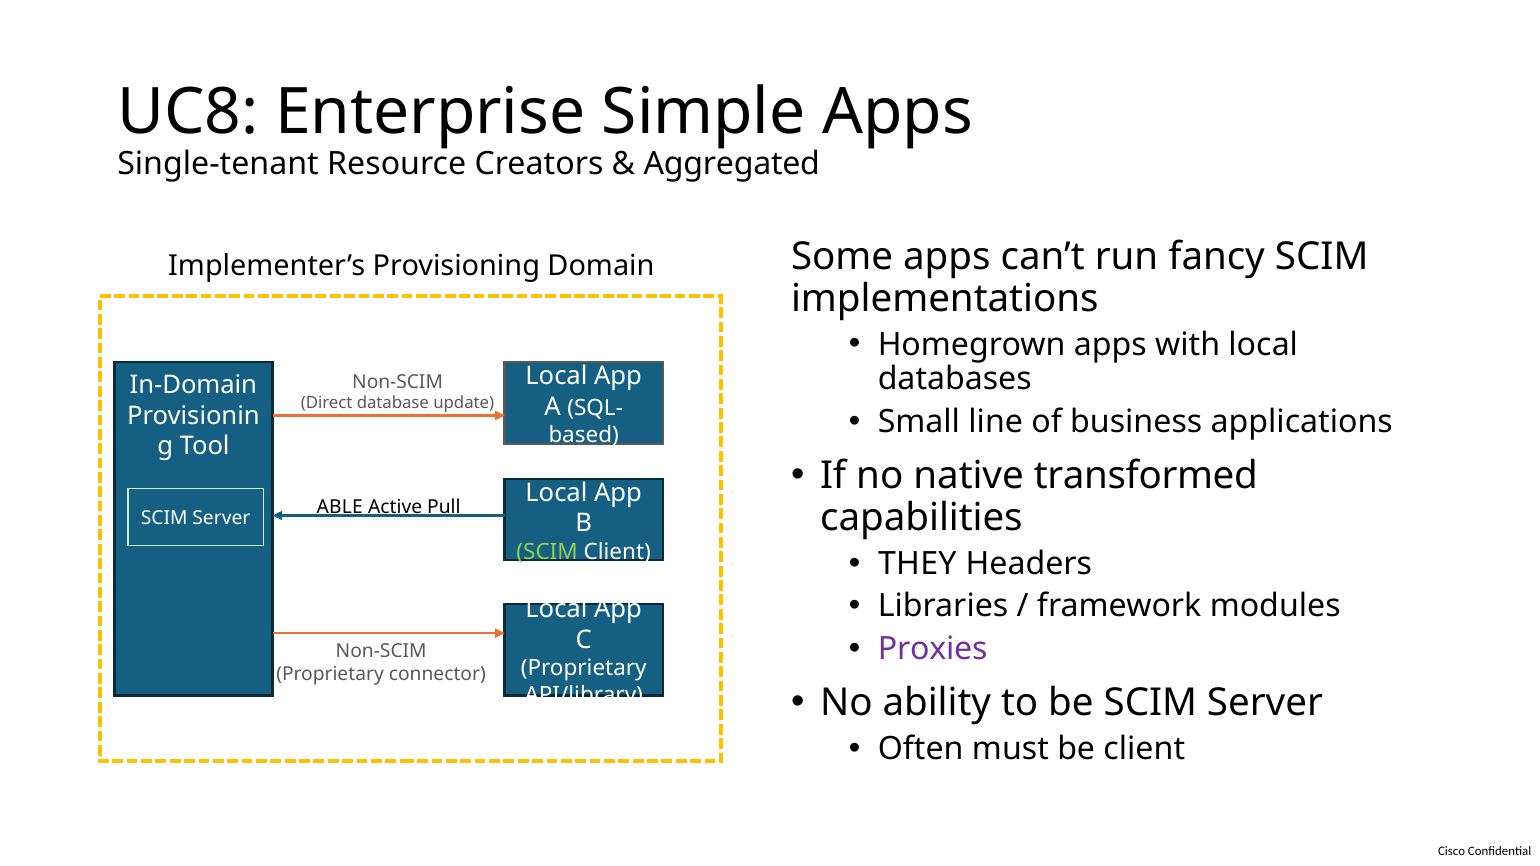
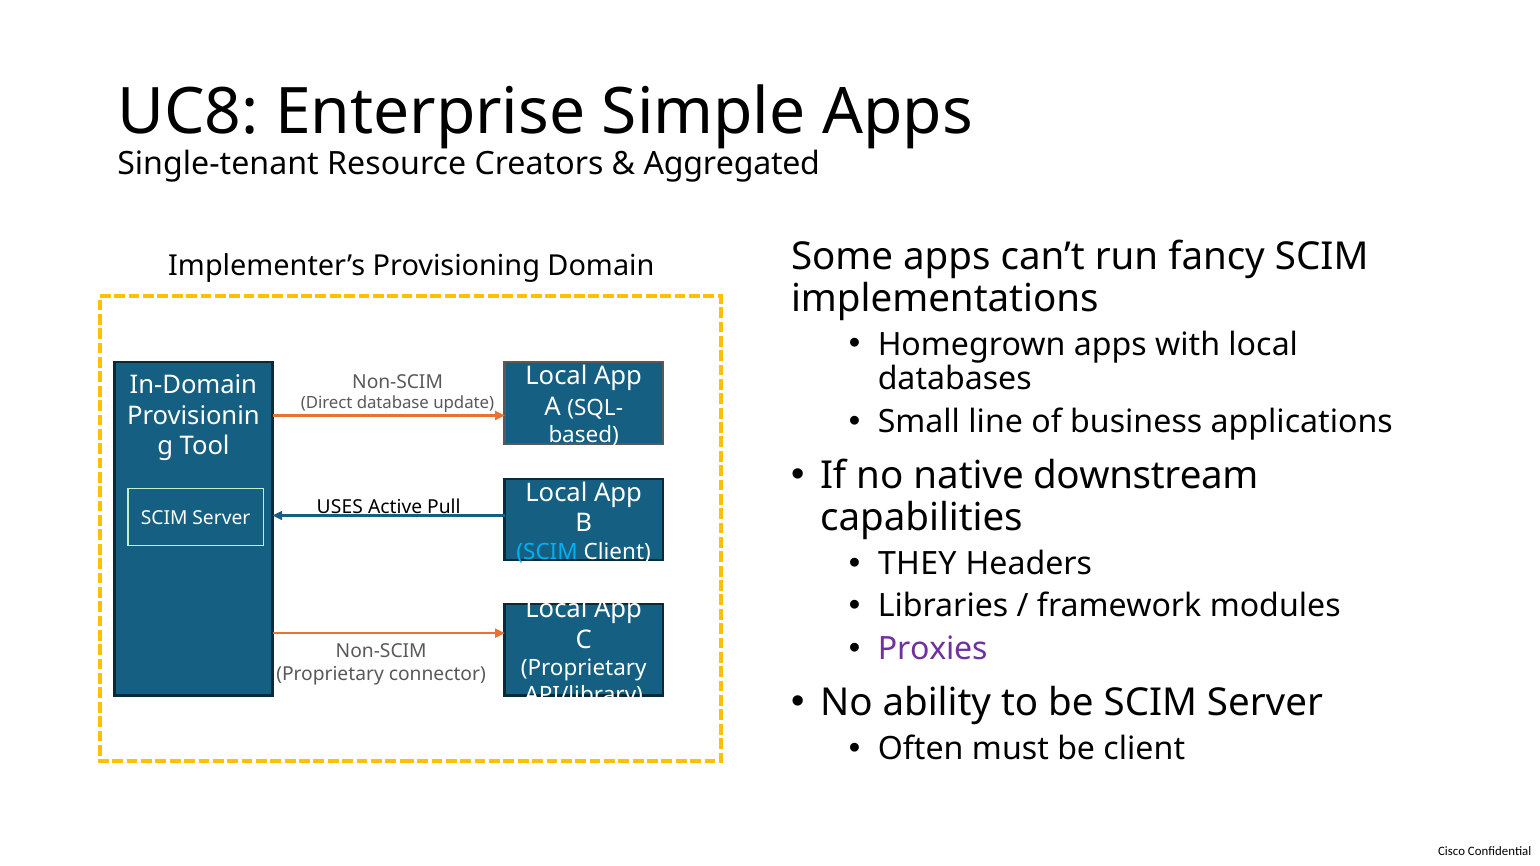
transformed: transformed -> downstream
ABLE: ABLE -> USES
SCIM at (547, 552) colour: light green -> light blue
